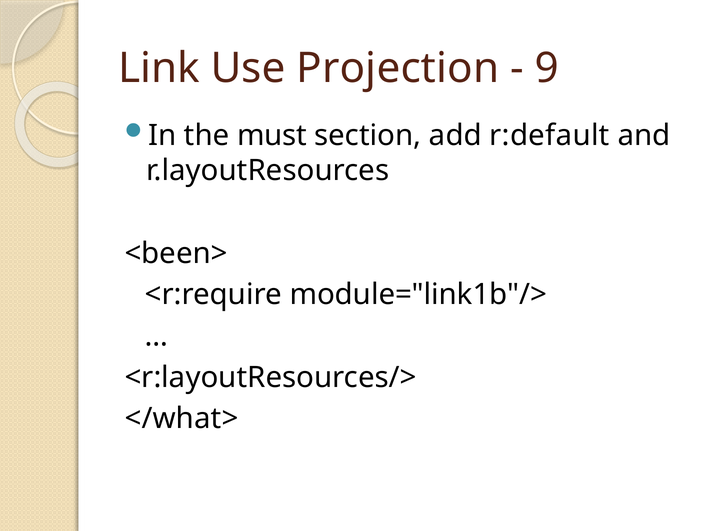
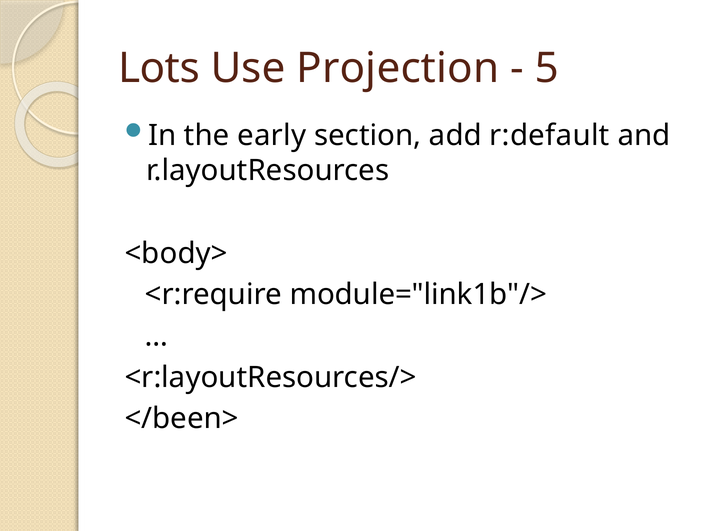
Link: Link -> Lots
9: 9 -> 5
must: must -> early
<been>: <been> -> <body>
</what>: </what> -> </been>
